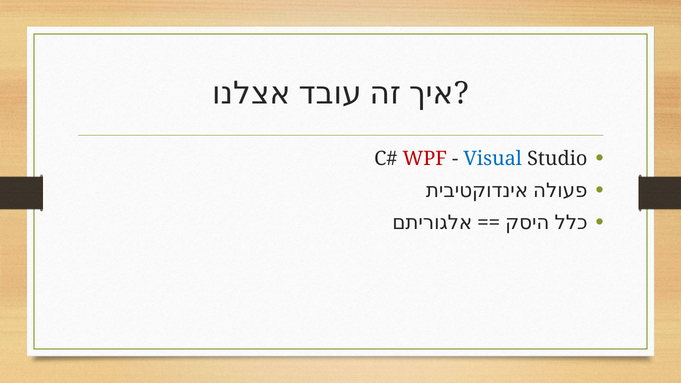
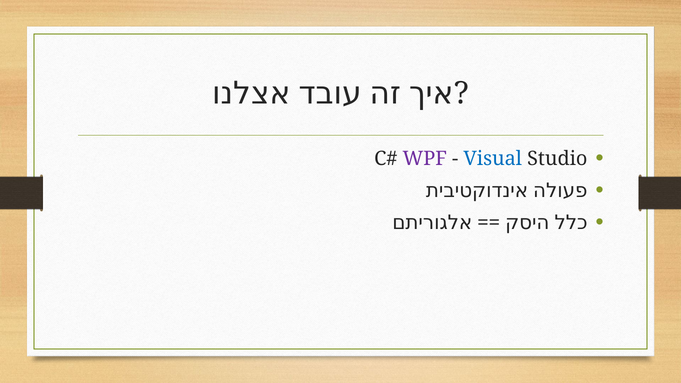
WPF colour: red -> purple
